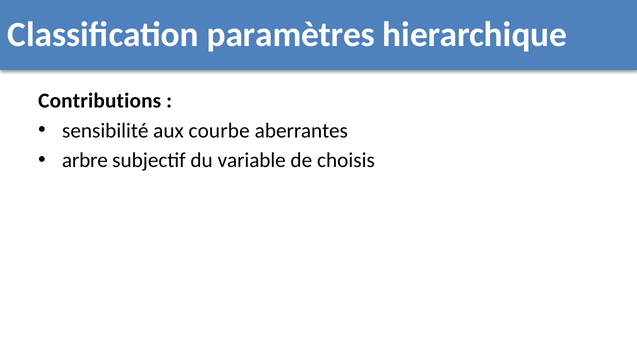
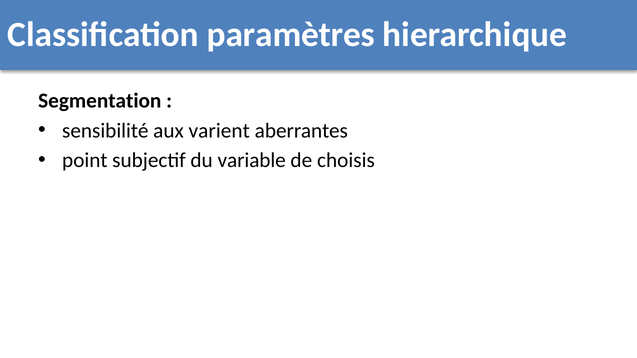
Contributions: Contributions -> Segmentation
courbe: courbe -> varient
arbre: arbre -> point
